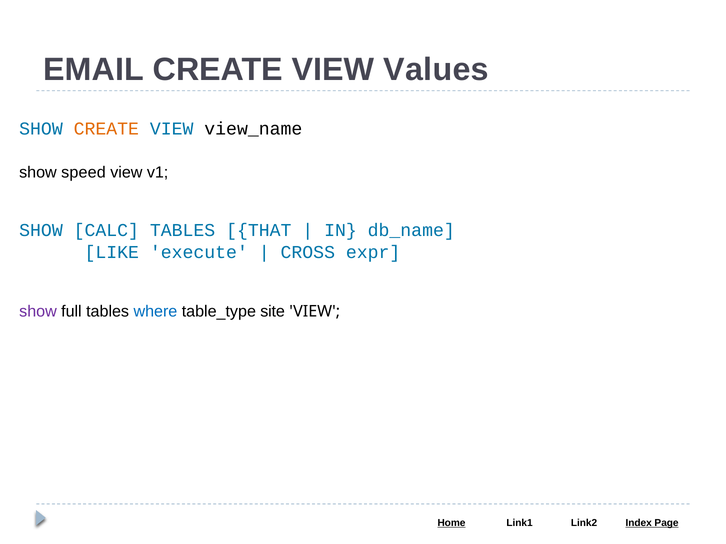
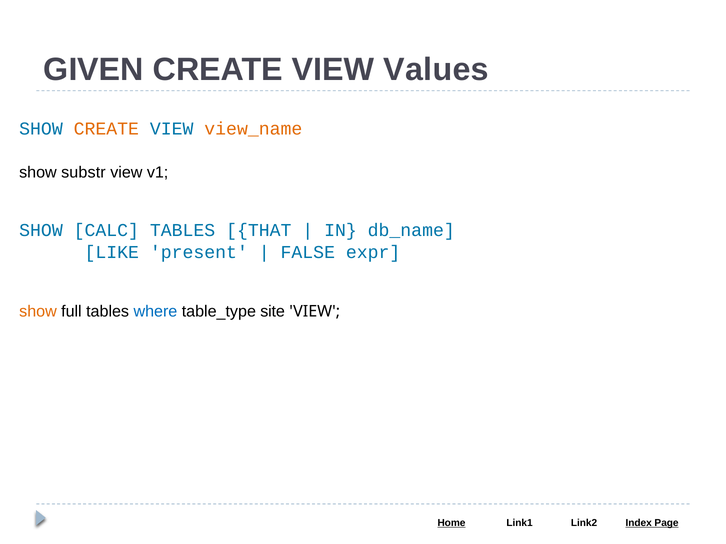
EMAIL: EMAIL -> GIVEN
view_name colour: black -> orange
speed: speed -> substr
execute: execute -> present
CROSS: CROSS -> FALSE
show at (38, 312) colour: purple -> orange
